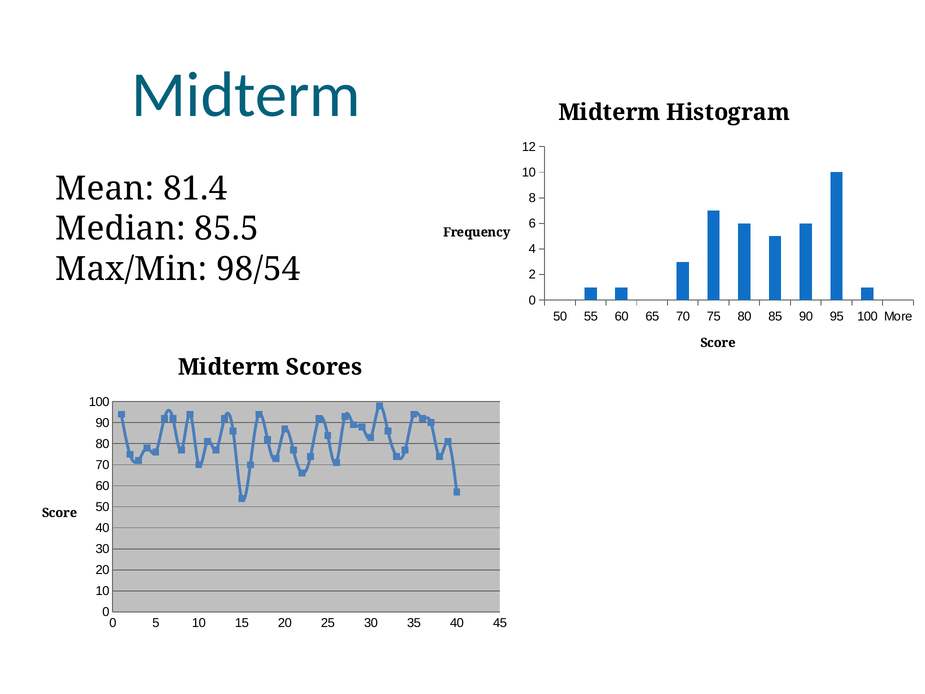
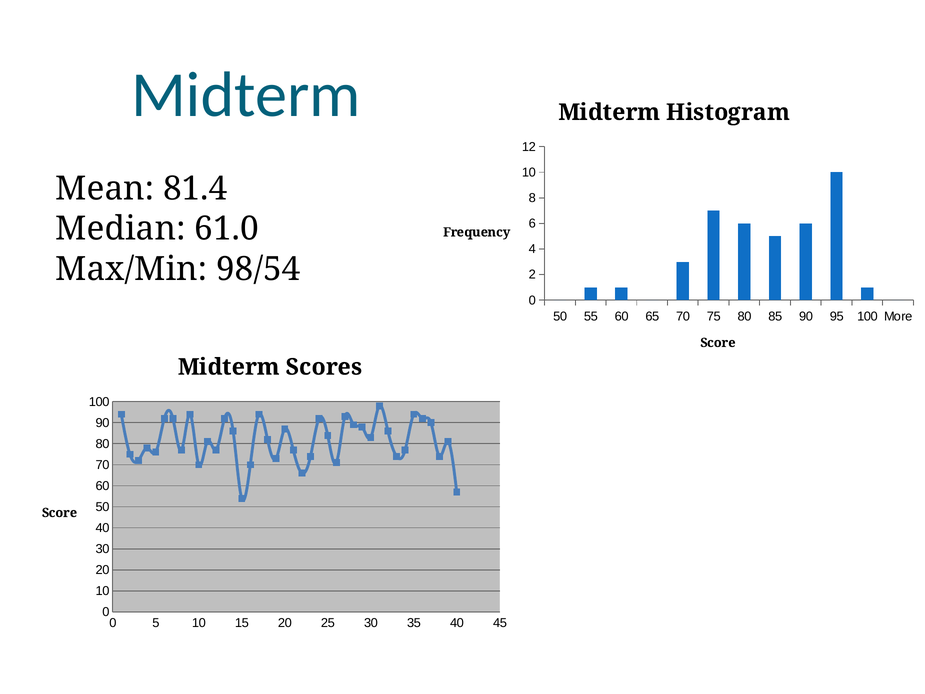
85.5: 85.5 -> 61.0
